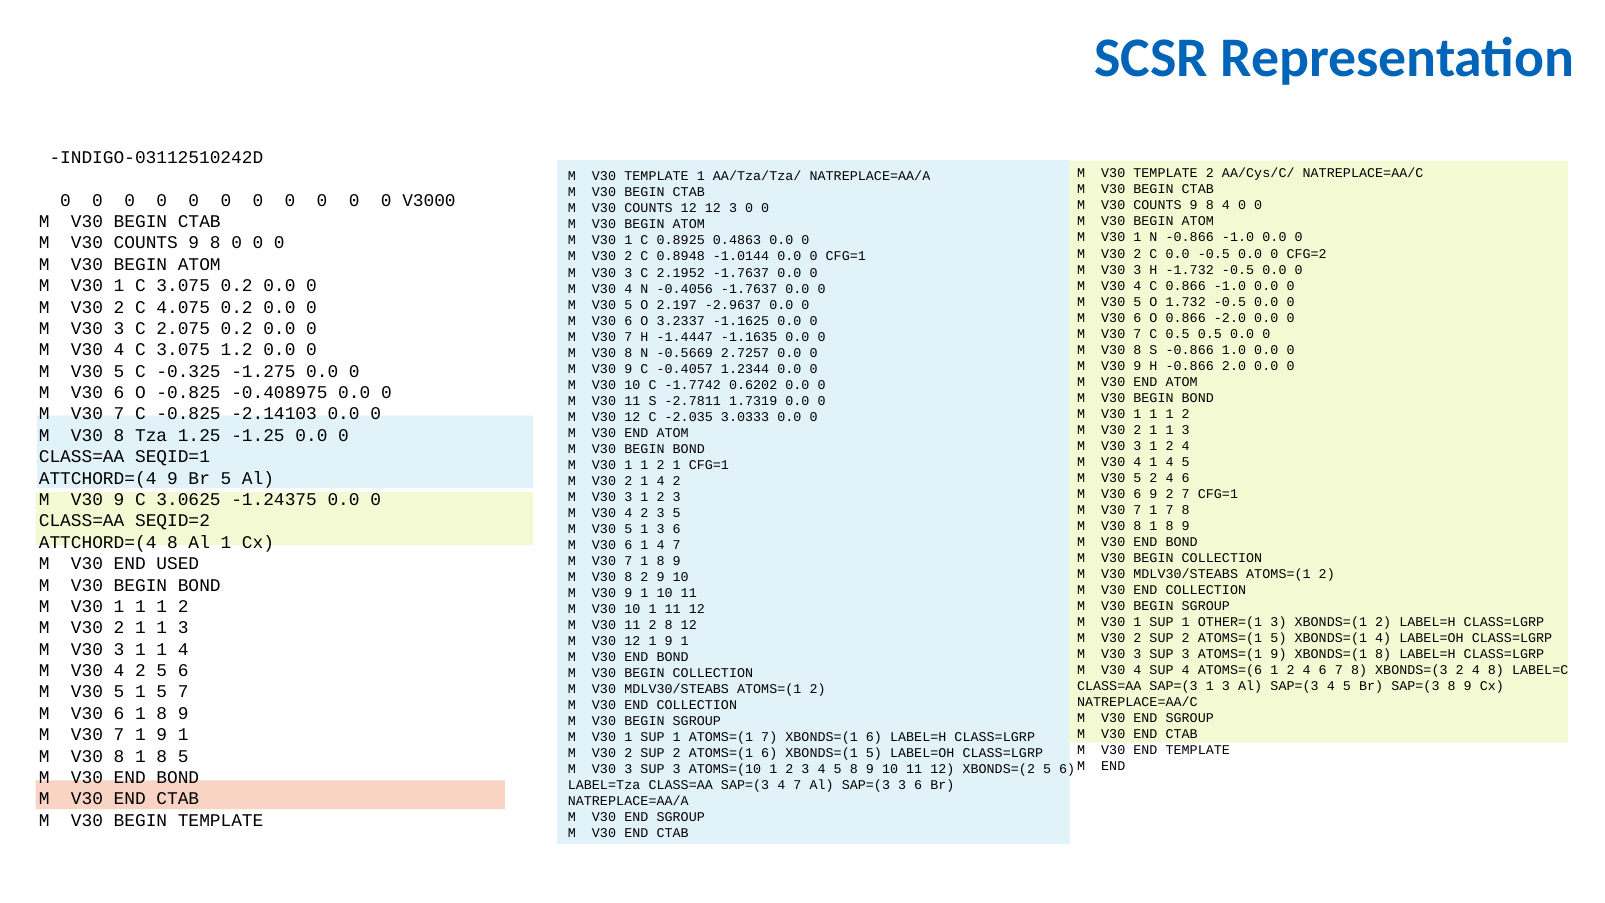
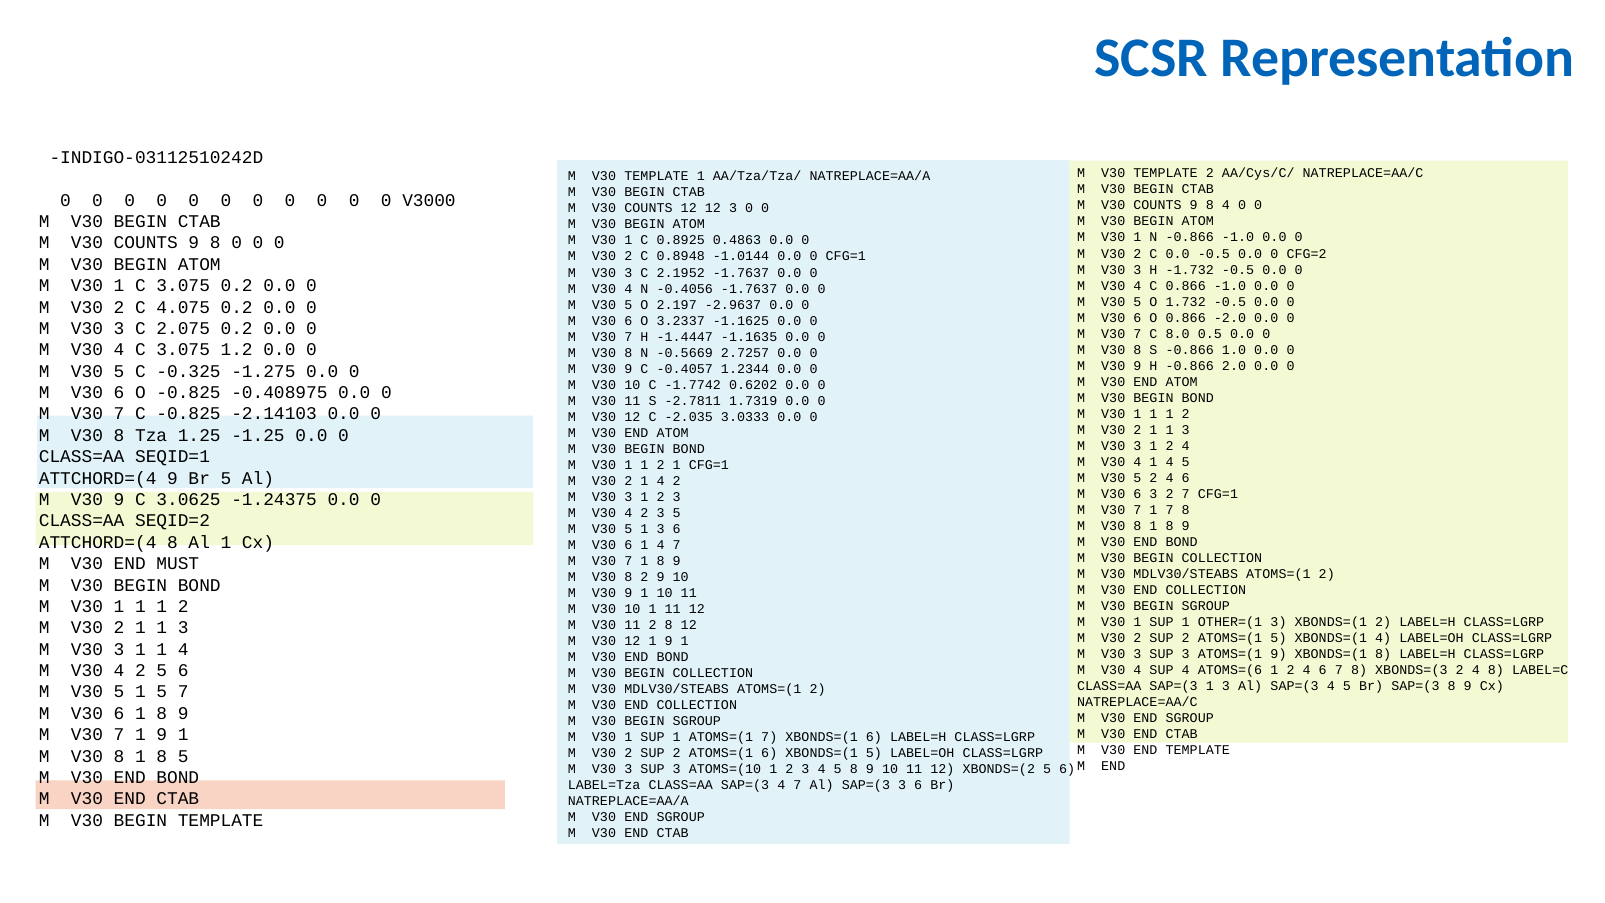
C 0.5: 0.5 -> 8.0
6 9: 9 -> 3
USED: USED -> MUST
